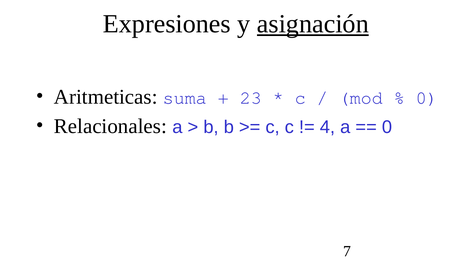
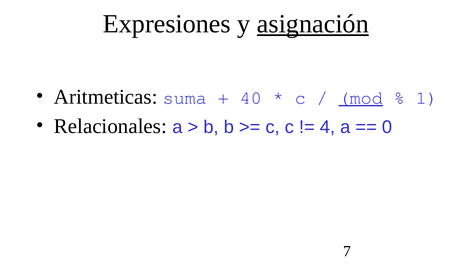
23: 23 -> 40
mod underline: none -> present
0 at (427, 98): 0 -> 1
